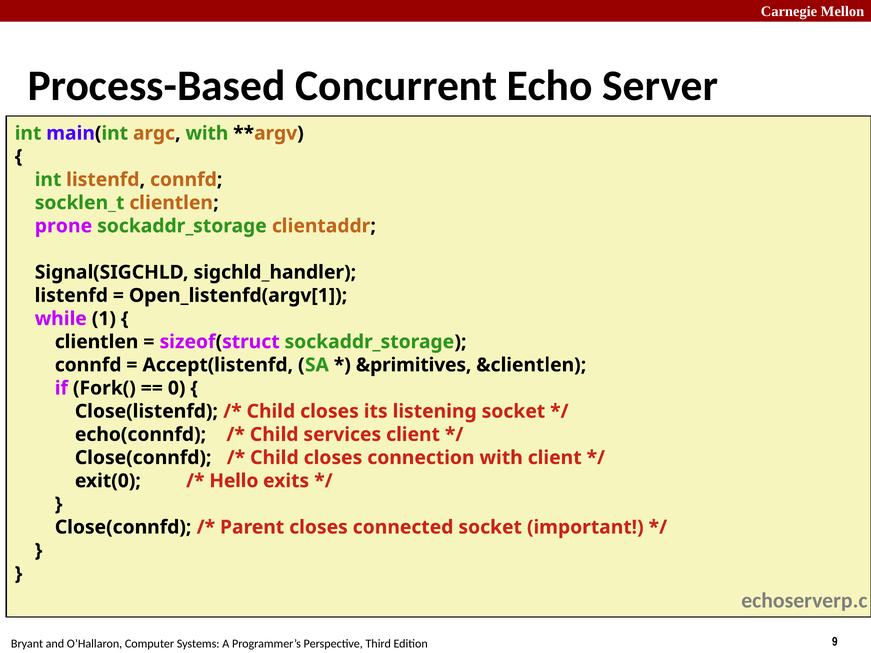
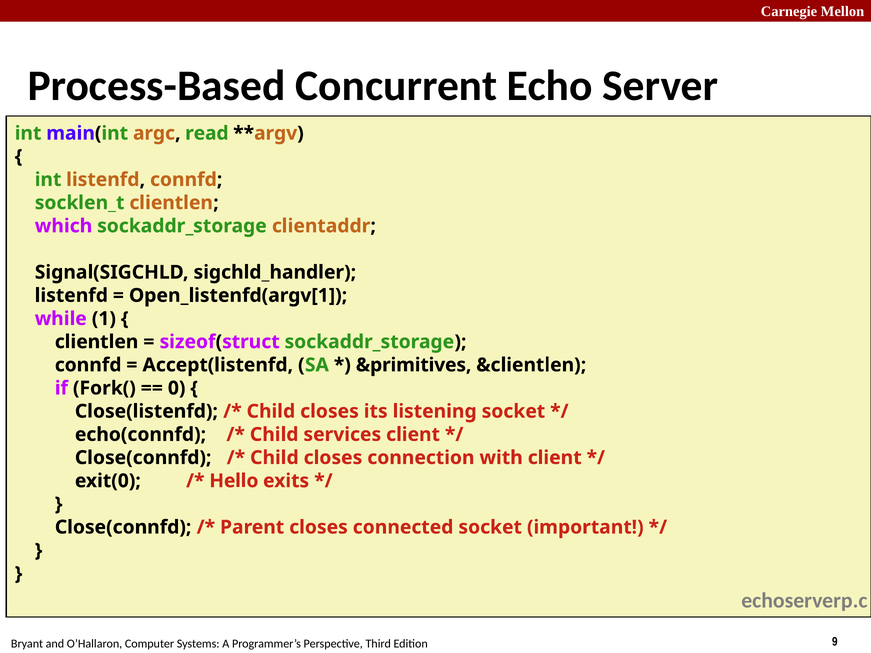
argc with: with -> read
prone: prone -> which
